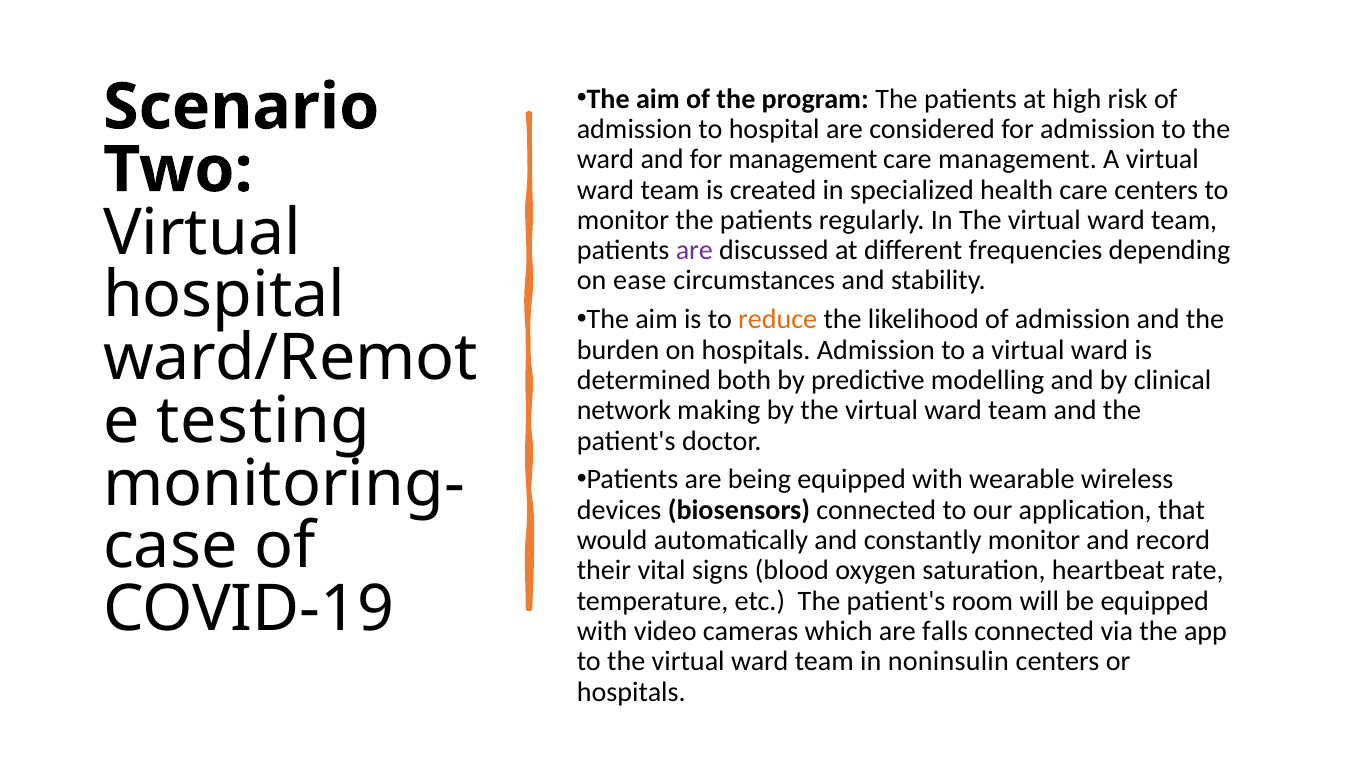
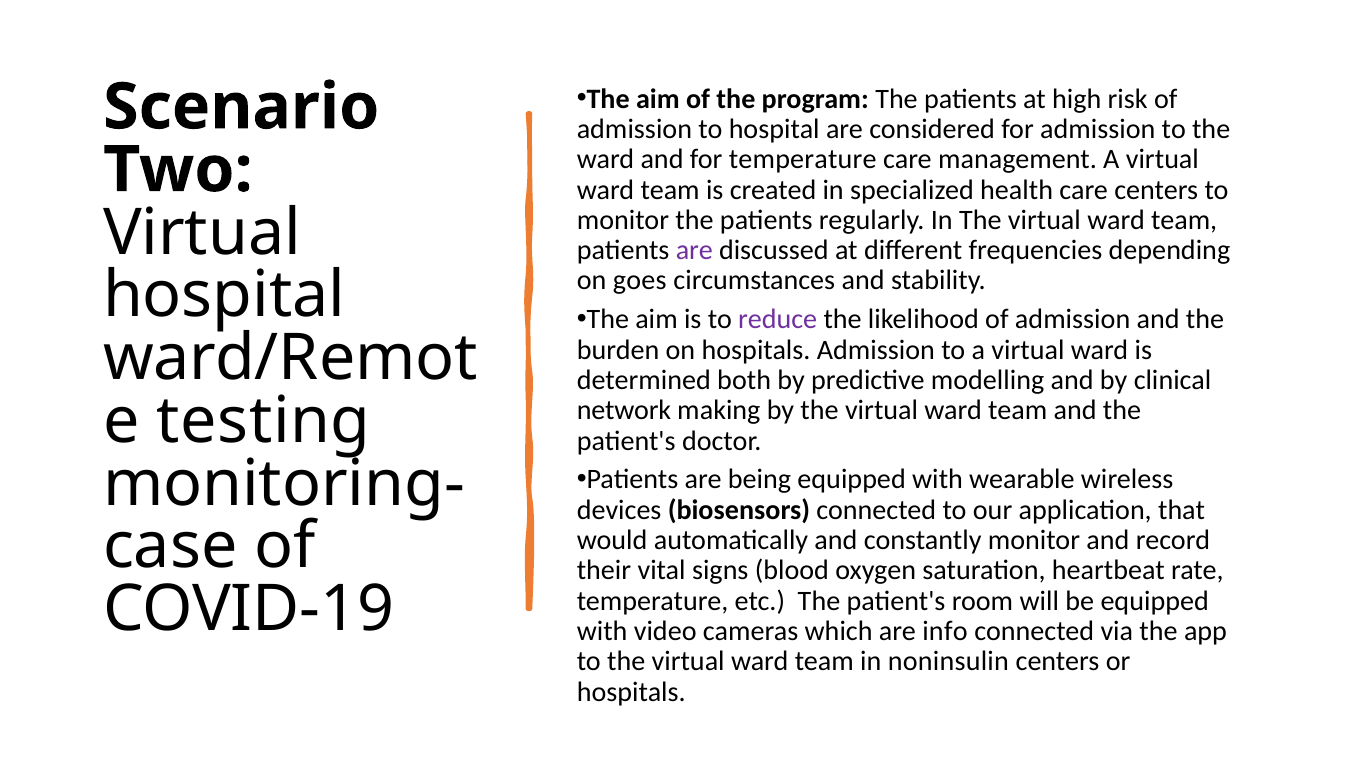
for management: management -> temperature
ease: ease -> goes
reduce colour: orange -> purple
falls: falls -> info
